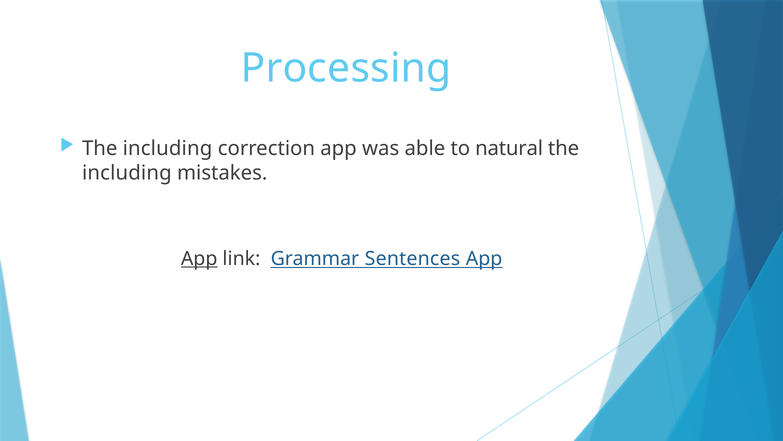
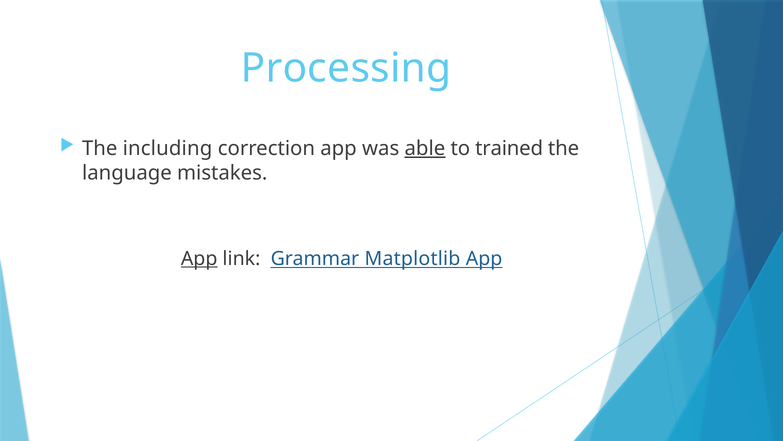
able underline: none -> present
natural: natural -> trained
including at (127, 173): including -> language
Sentences: Sentences -> Matplotlib
